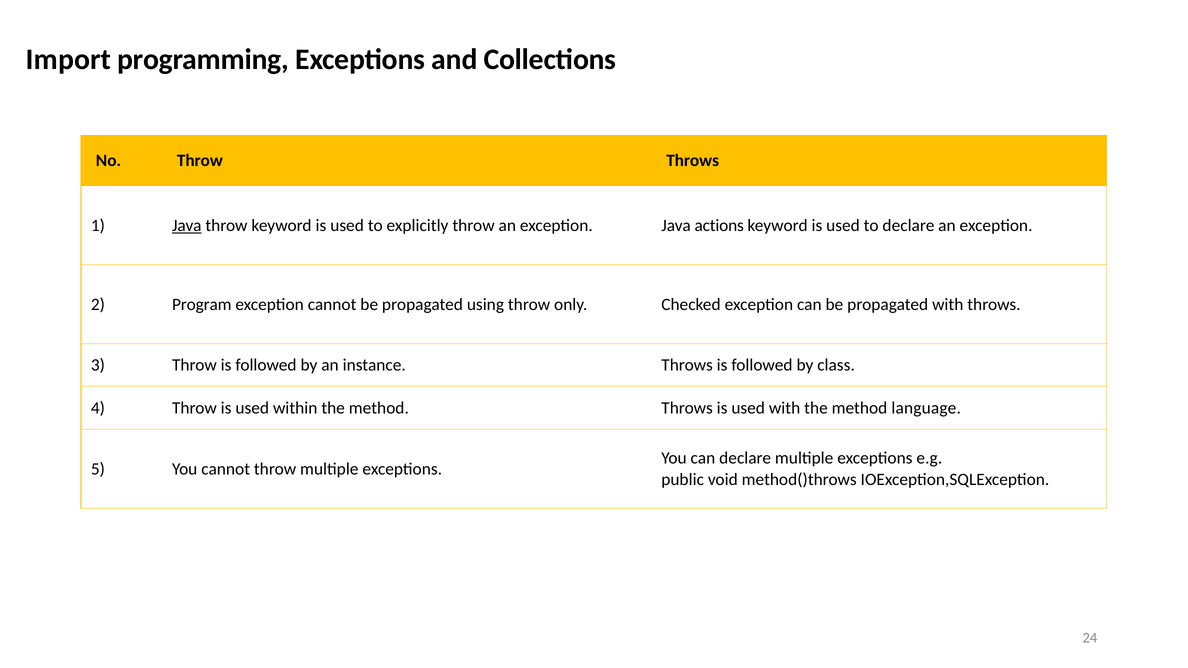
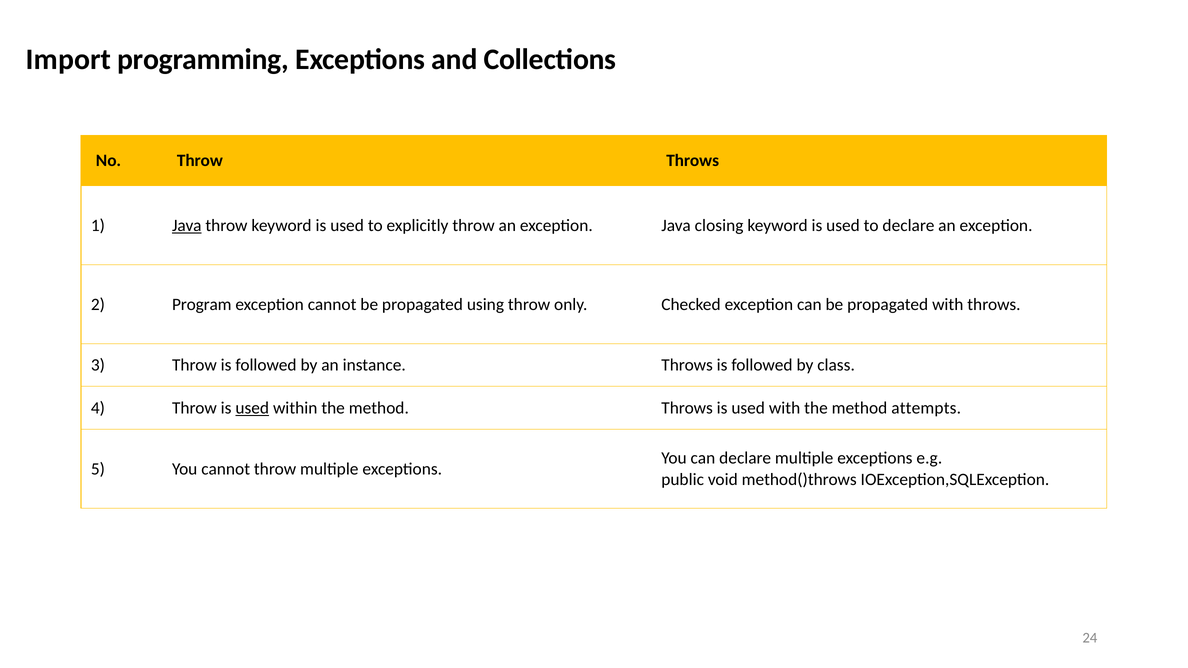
actions: actions -> closing
used at (252, 408) underline: none -> present
language: language -> attempts
